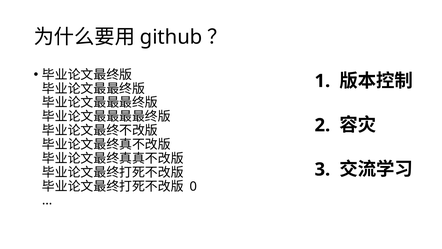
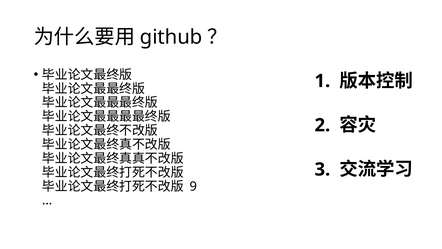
0: 0 -> 9
